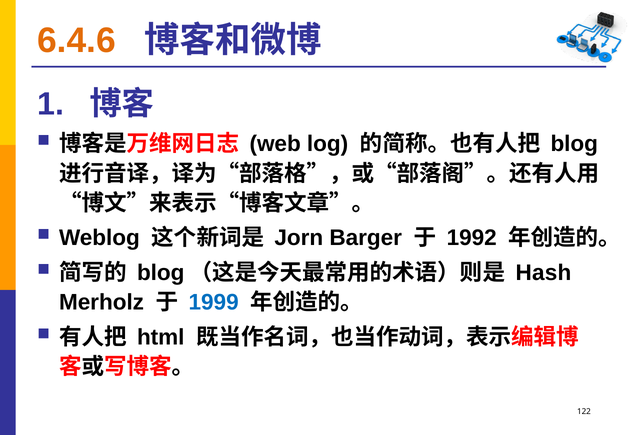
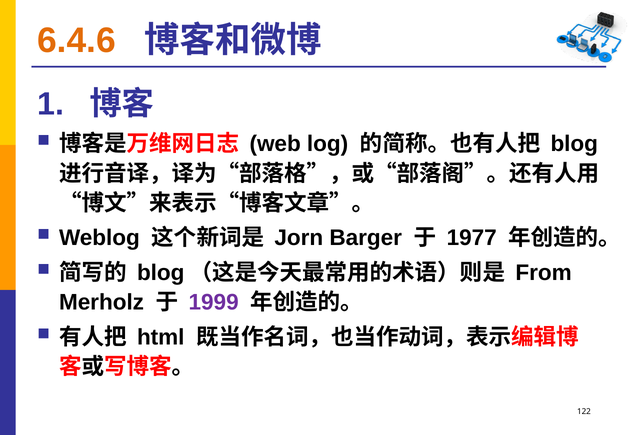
1992: 1992 -> 1977
Hash: Hash -> From
1999 colour: blue -> purple
